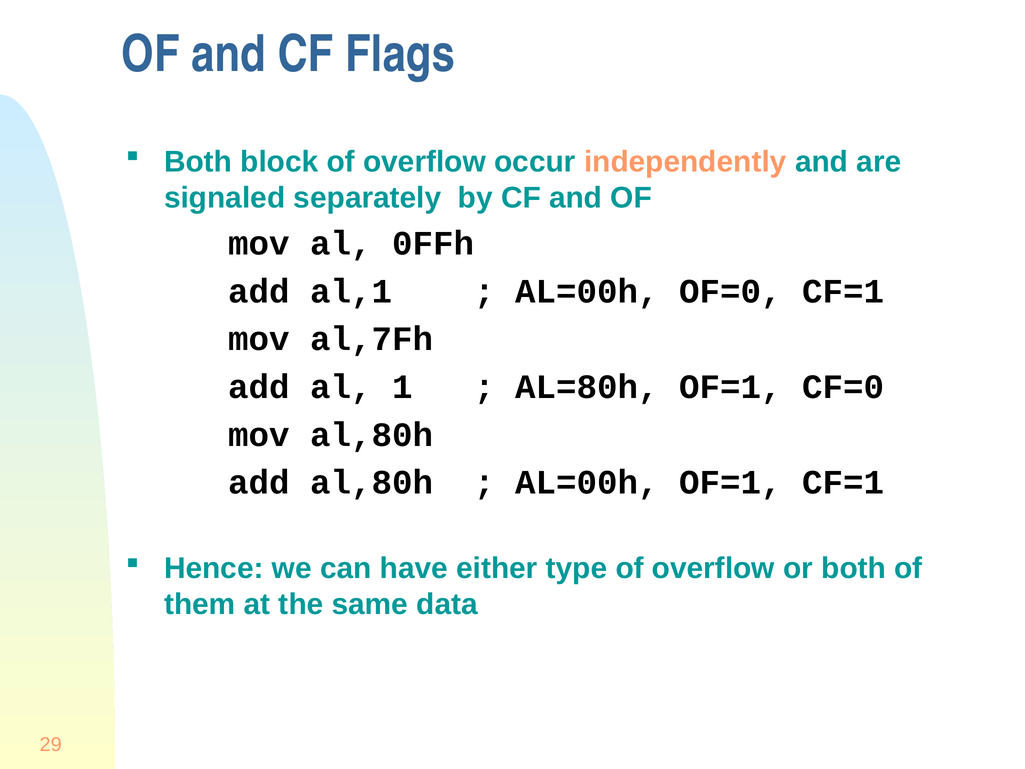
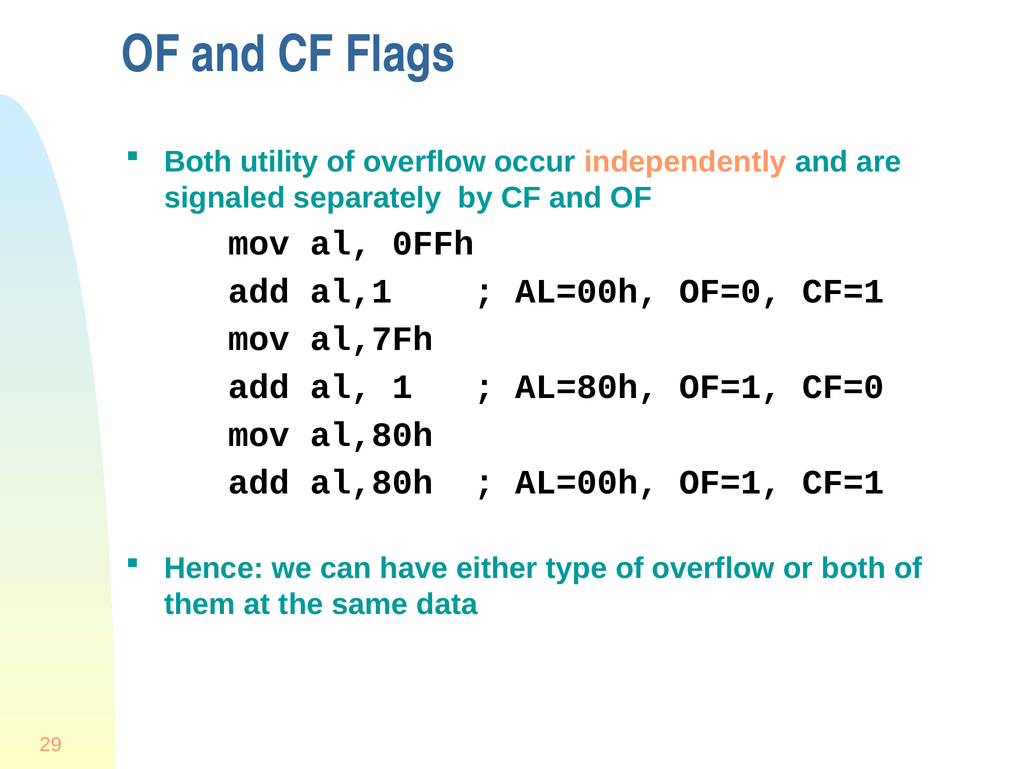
block: block -> utility
